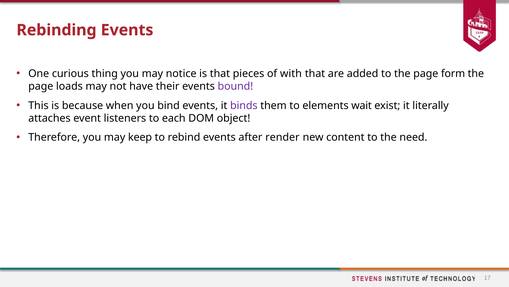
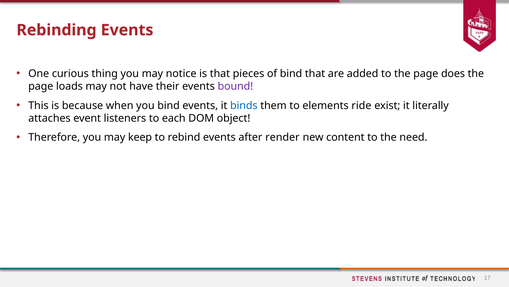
of with: with -> bind
form: form -> does
binds colour: purple -> blue
wait: wait -> ride
